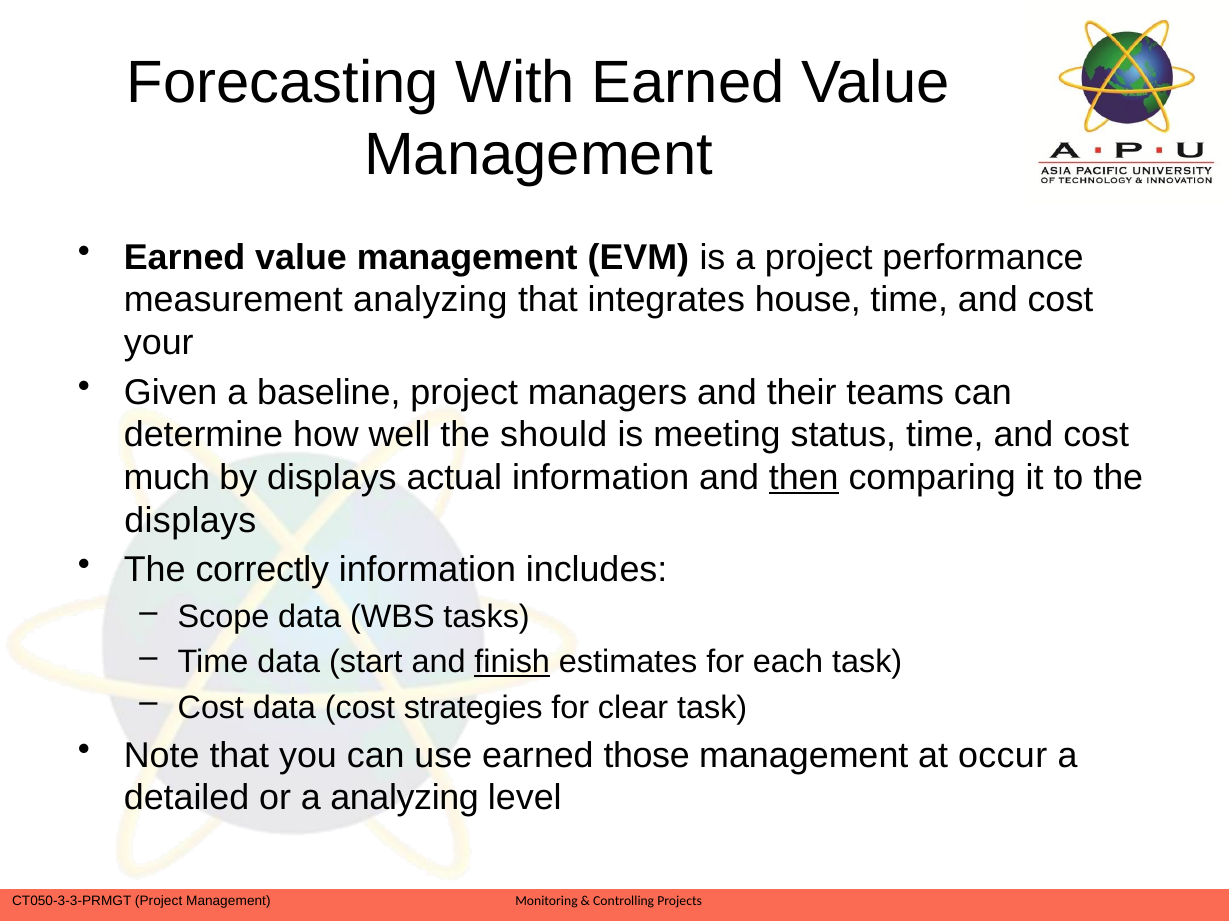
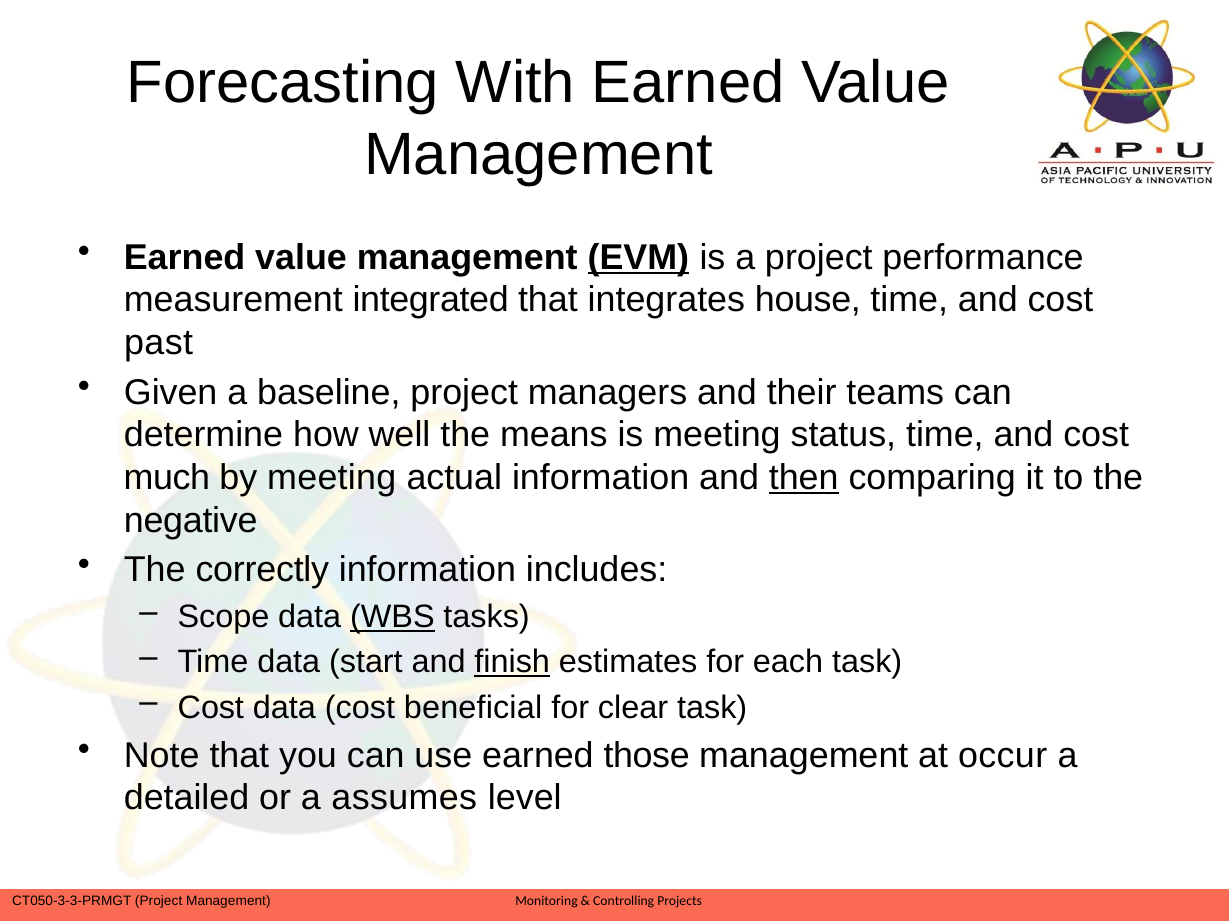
EVM underline: none -> present
measurement analyzing: analyzing -> integrated
your: your -> past
should: should -> means
by displays: displays -> meeting
displays at (190, 521): displays -> negative
WBS underline: none -> present
strategies: strategies -> beneficial
a analyzing: analyzing -> assumes
